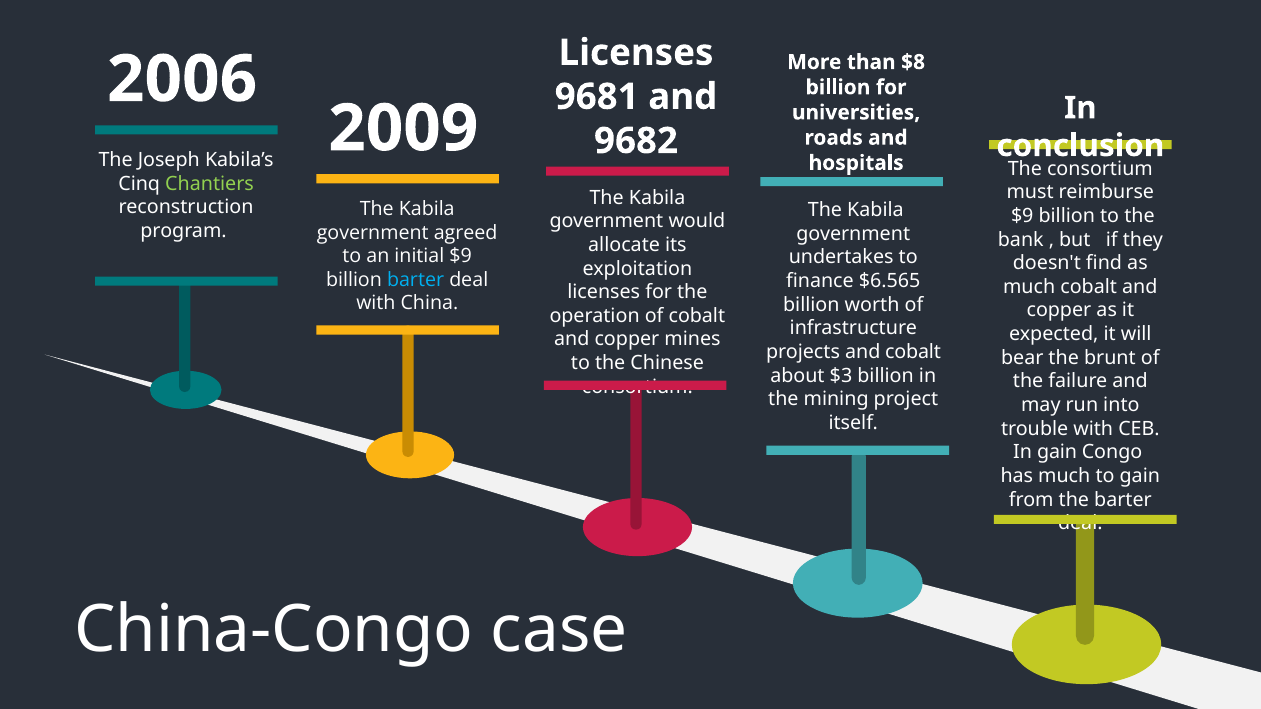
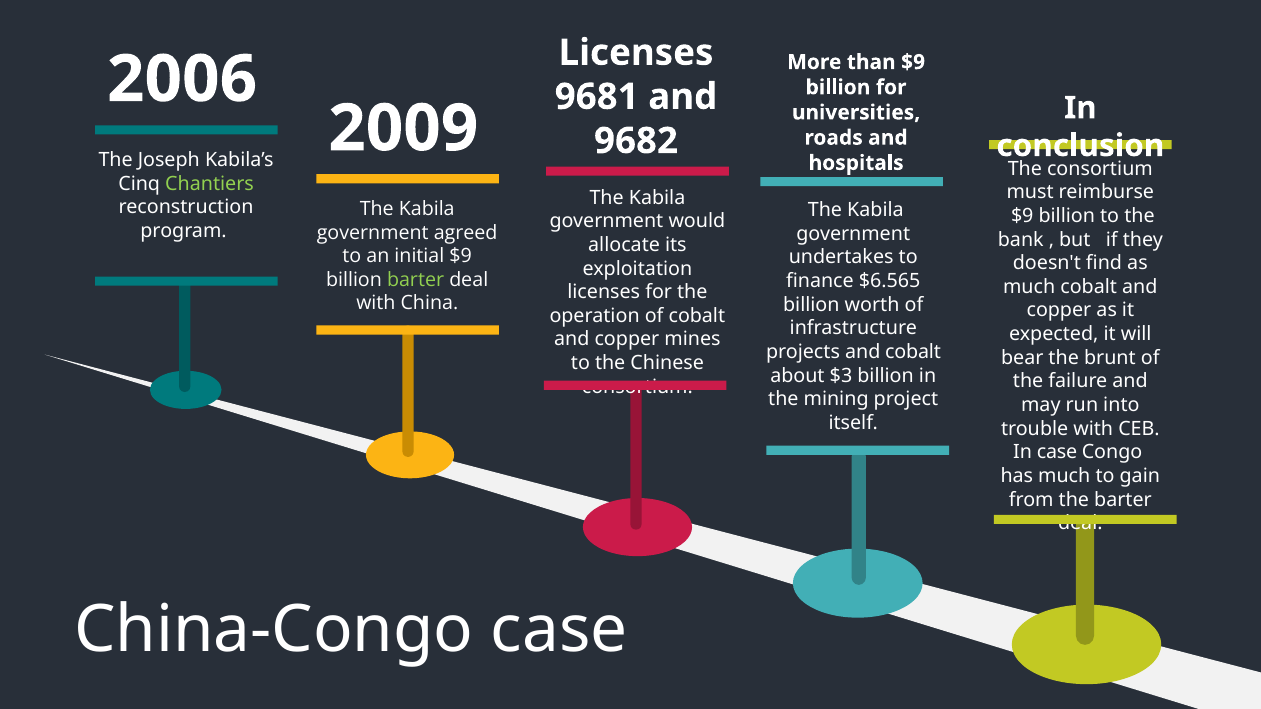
than $8: $8 -> $9
barter at (416, 280) colour: light blue -> light green
In gain: gain -> case
